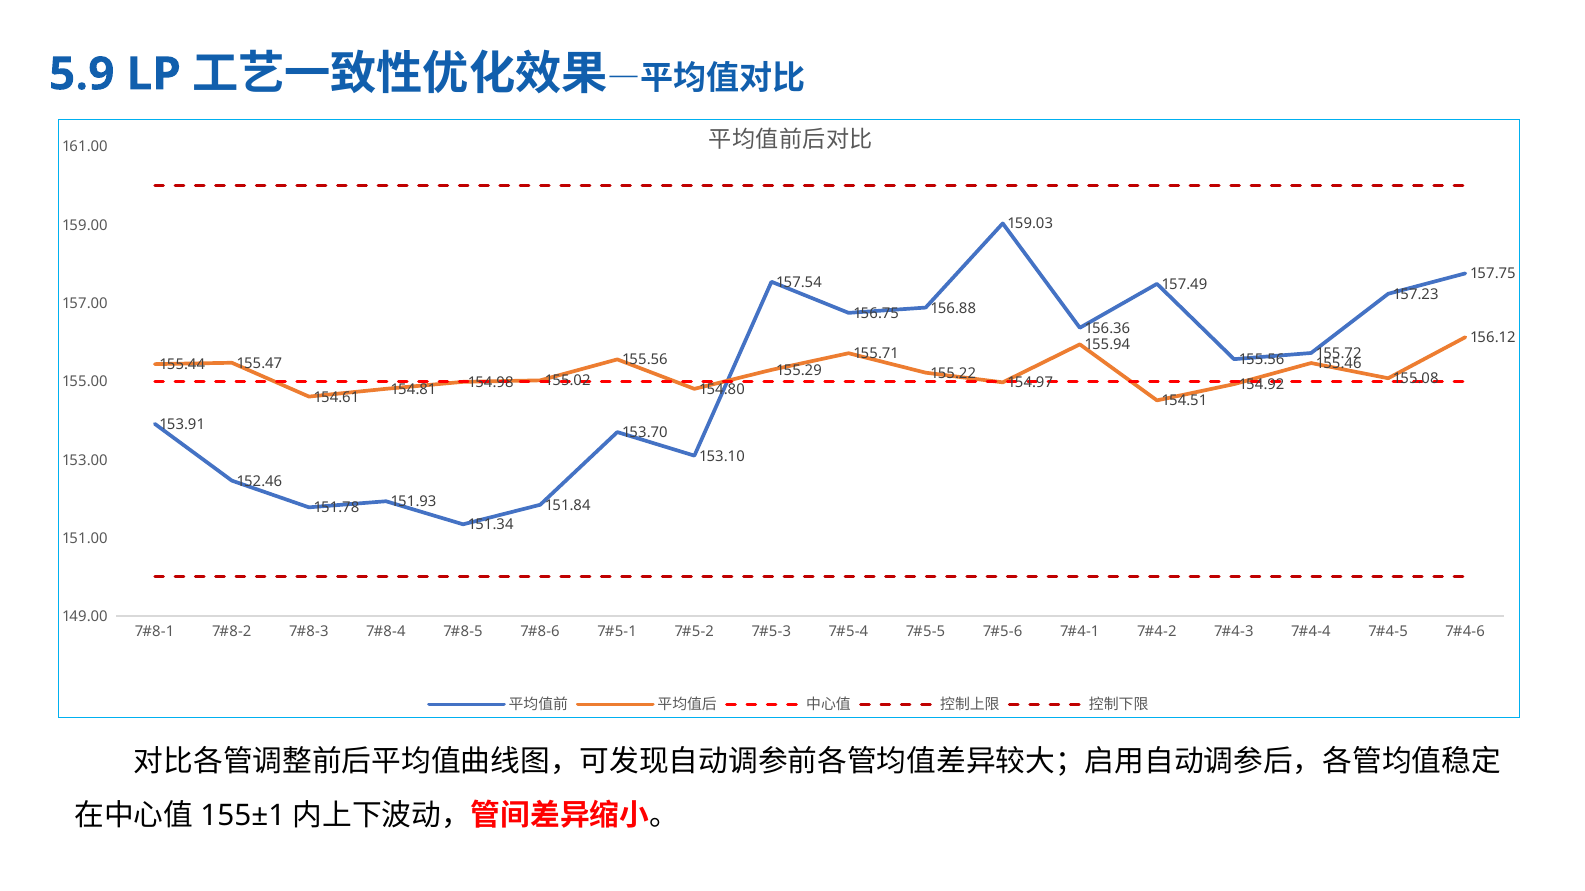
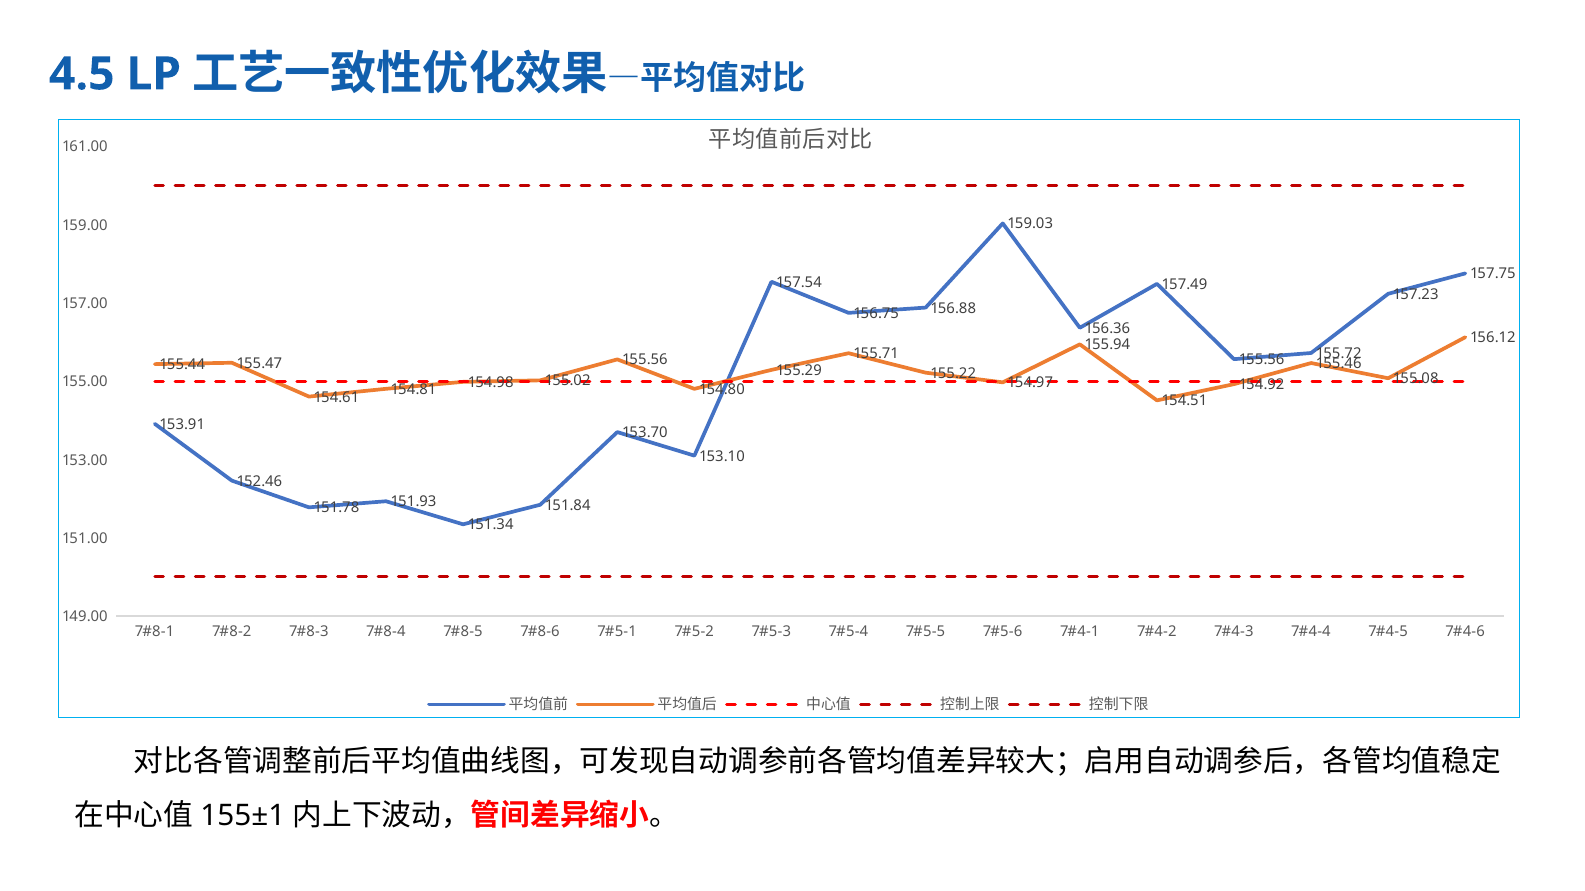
5.9: 5.9 -> 4.5
